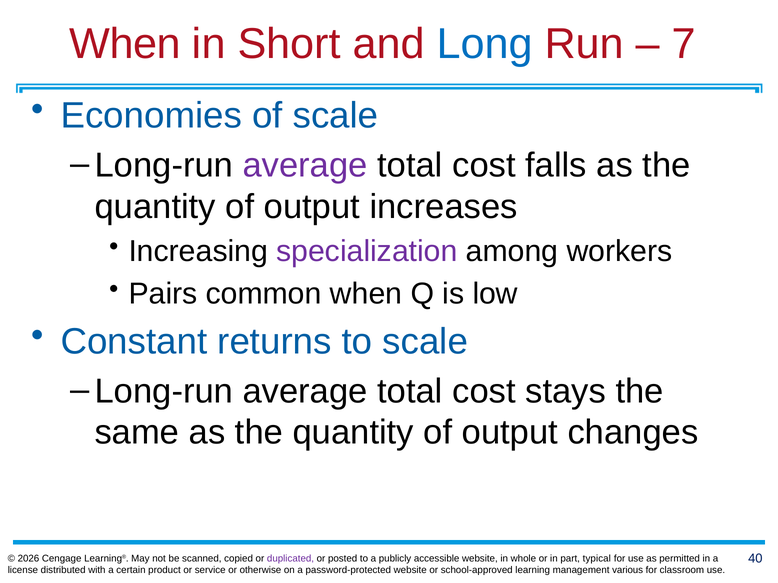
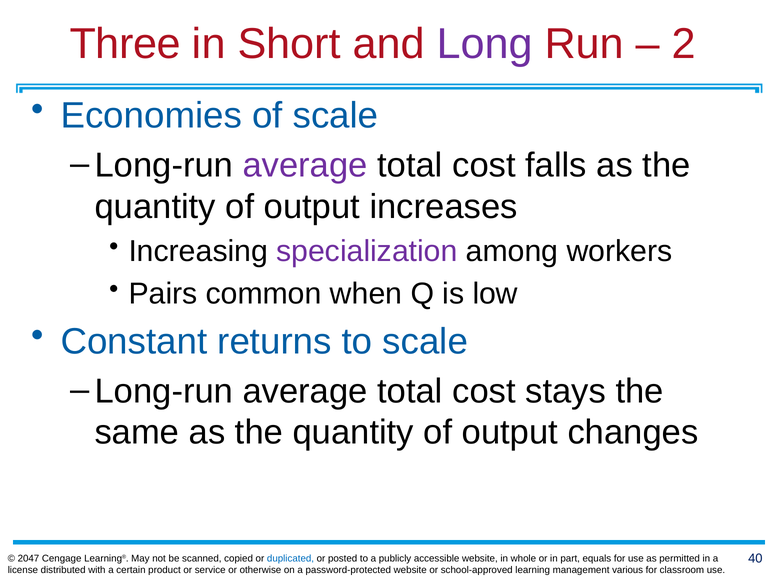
When at (125, 44): When -> Three
Long colour: blue -> purple
7: 7 -> 2
2026: 2026 -> 2047
duplicated colour: purple -> blue
typical: typical -> equals
